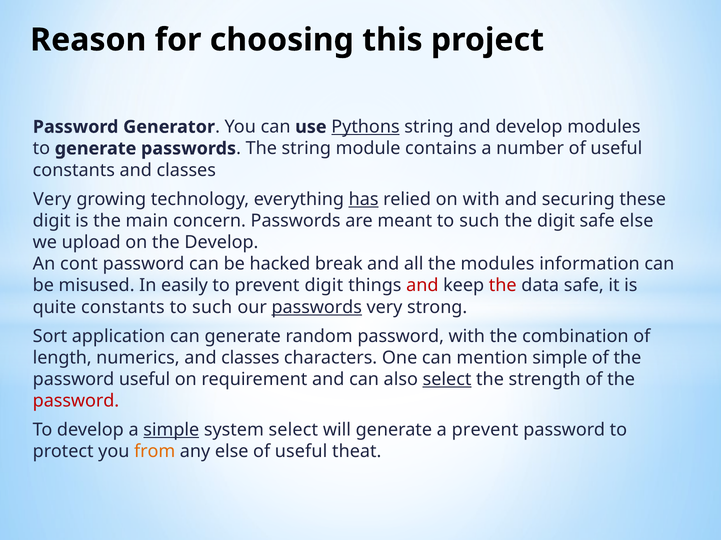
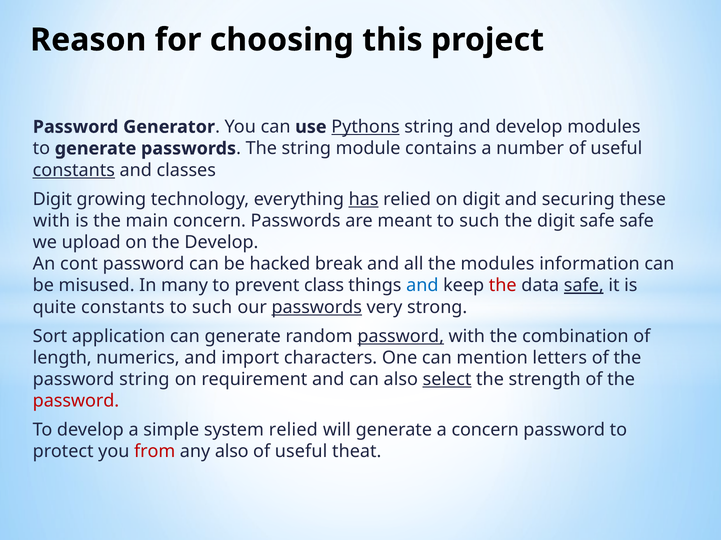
constants at (74, 170) underline: none -> present
Very at (52, 199): Very -> Digit
on with: with -> digit
digit at (52, 221): digit -> with
safe else: else -> safe
easily: easily -> many
prevent digit: digit -> class
and at (422, 286) colour: red -> blue
safe at (584, 286) underline: none -> present
password at (401, 337) underline: none -> present
numerics and classes: classes -> import
mention simple: simple -> letters
password useful: useful -> string
simple at (171, 430) underline: present -> none
system select: select -> relied
a prevent: prevent -> concern
from colour: orange -> red
any else: else -> also
